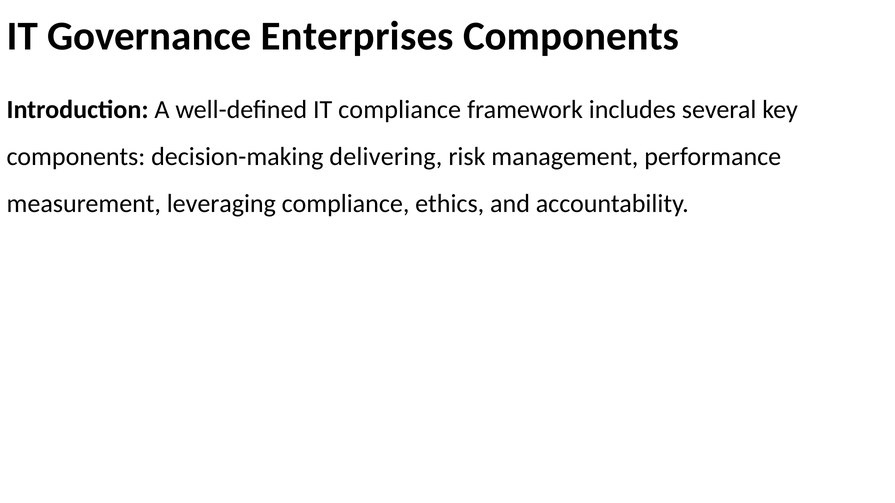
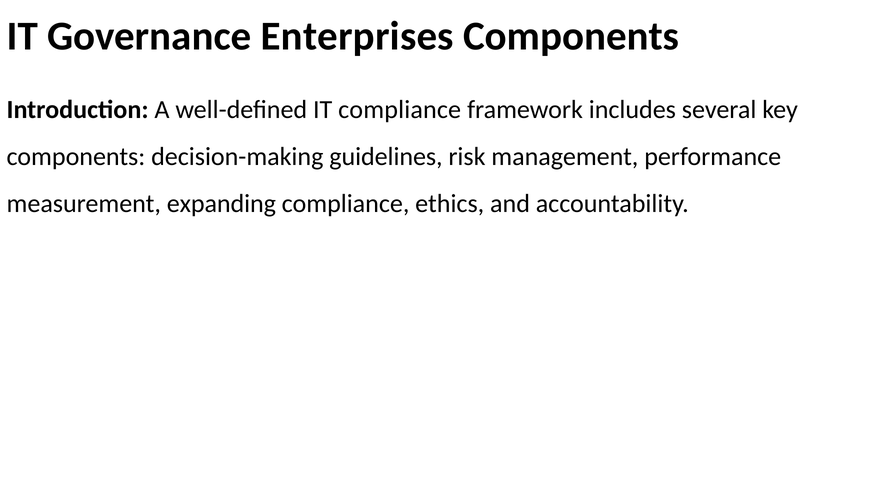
delivering: delivering -> guidelines
leveraging: leveraging -> expanding
